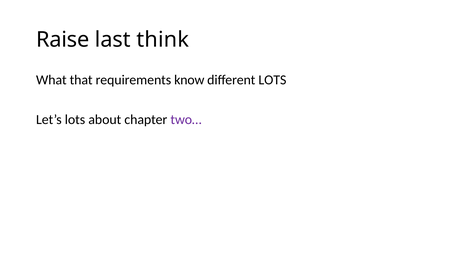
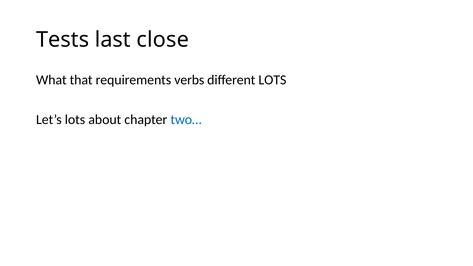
Raise: Raise -> Tests
think: think -> close
know: know -> verbs
two… colour: purple -> blue
